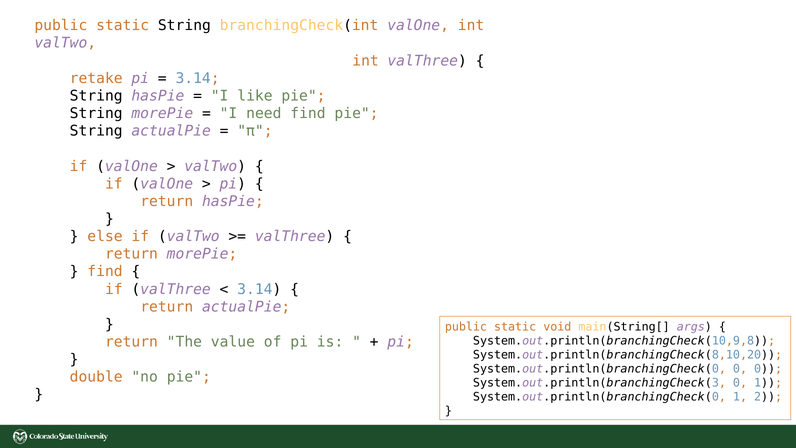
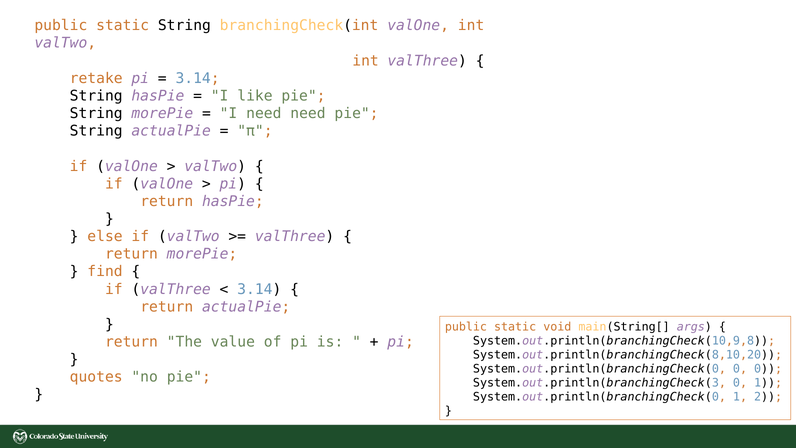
need find: find -> need
double: double -> quotes
